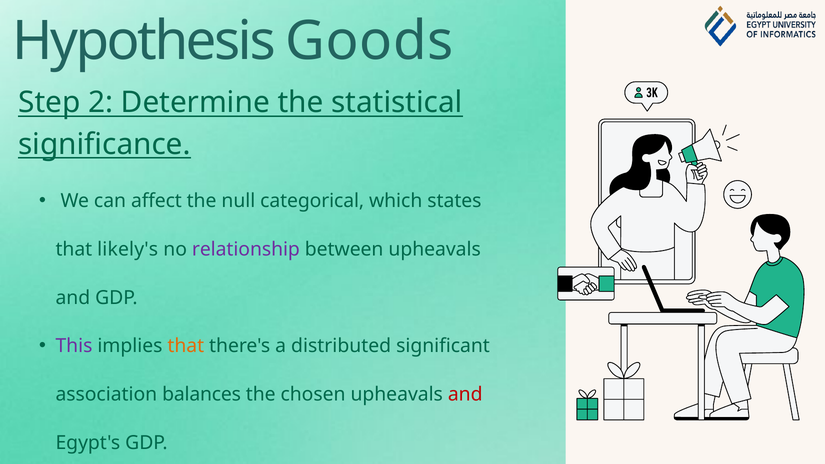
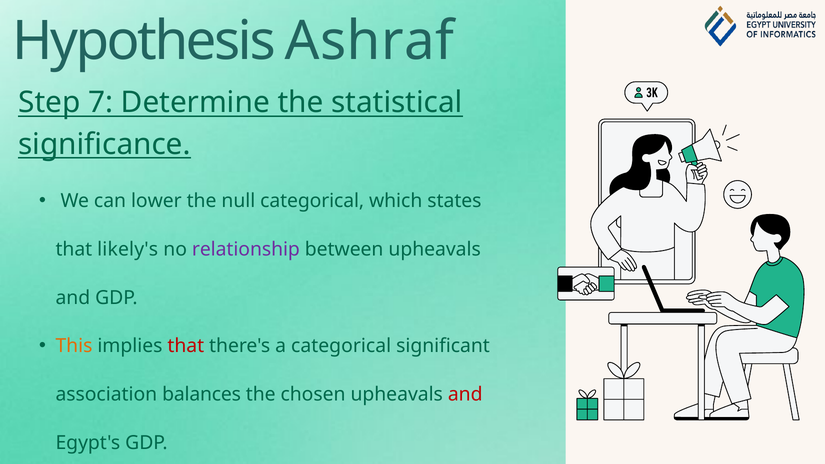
Goods: Goods -> Ashraf
2: 2 -> 7
affect: affect -> lower
This colour: purple -> orange
that at (186, 346) colour: orange -> red
a distributed: distributed -> categorical
